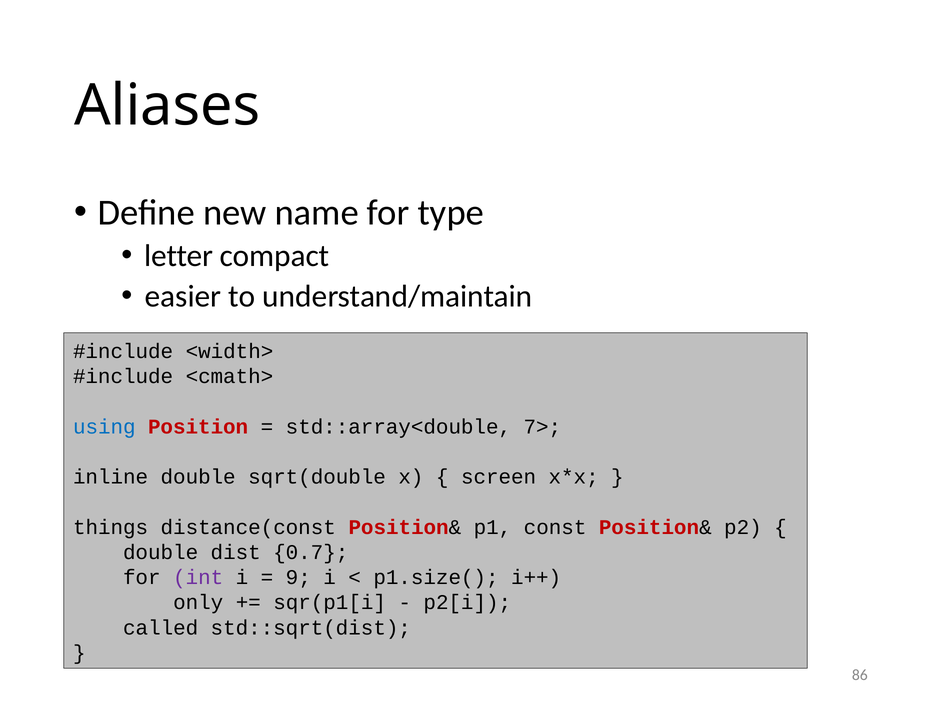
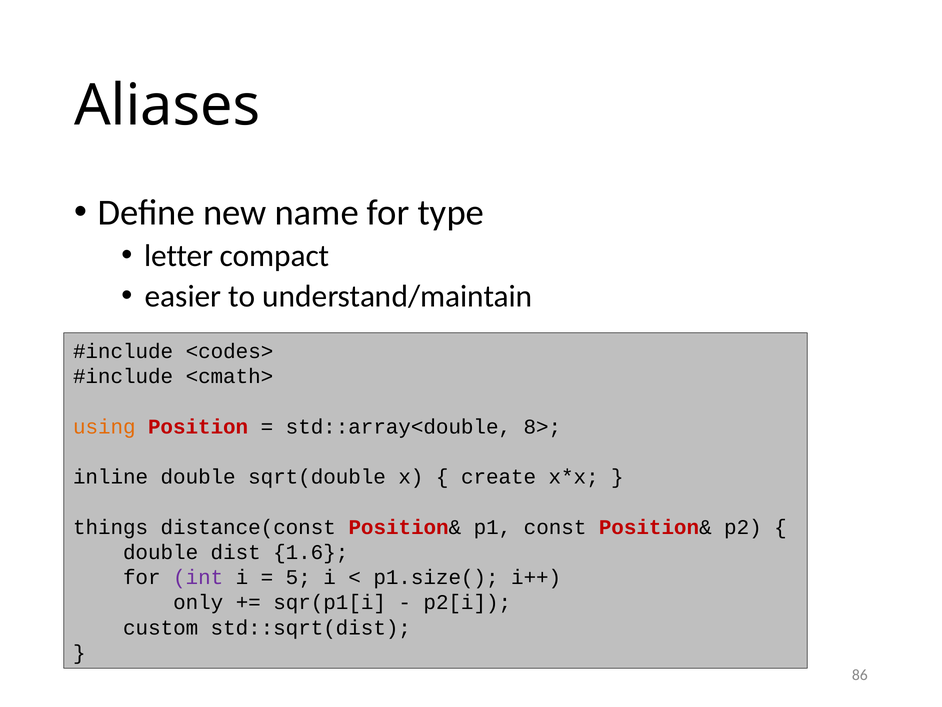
<width>: <width> -> <codes>
using colour: blue -> orange
7>: 7> -> 8>
screen: screen -> create
0.7: 0.7 -> 1.6
9: 9 -> 5
called: called -> custom
